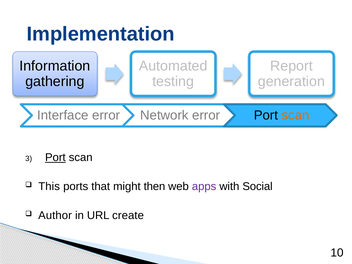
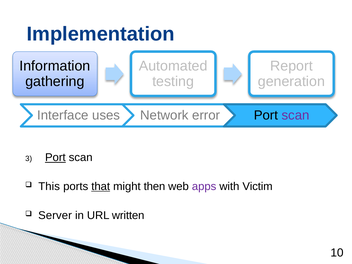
error at (106, 115): error -> uses
scan at (296, 115) colour: orange -> purple
that underline: none -> present
Social: Social -> Victim
Author: Author -> Server
create: create -> written
